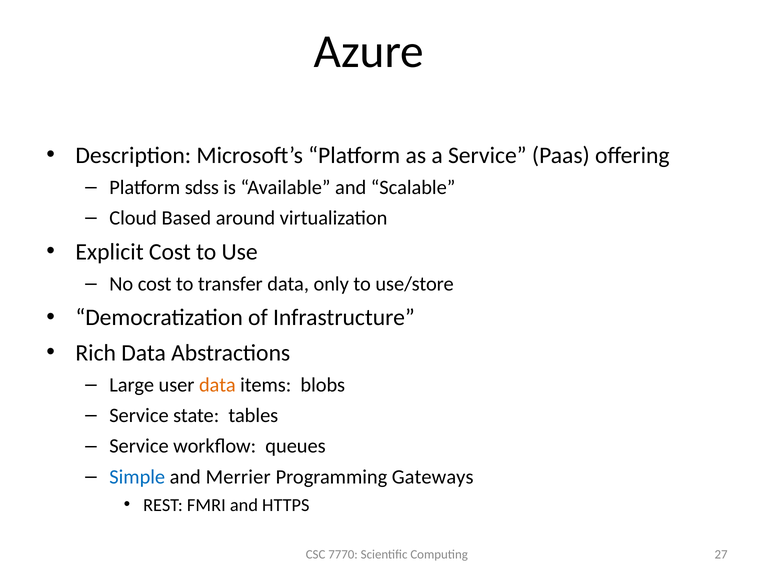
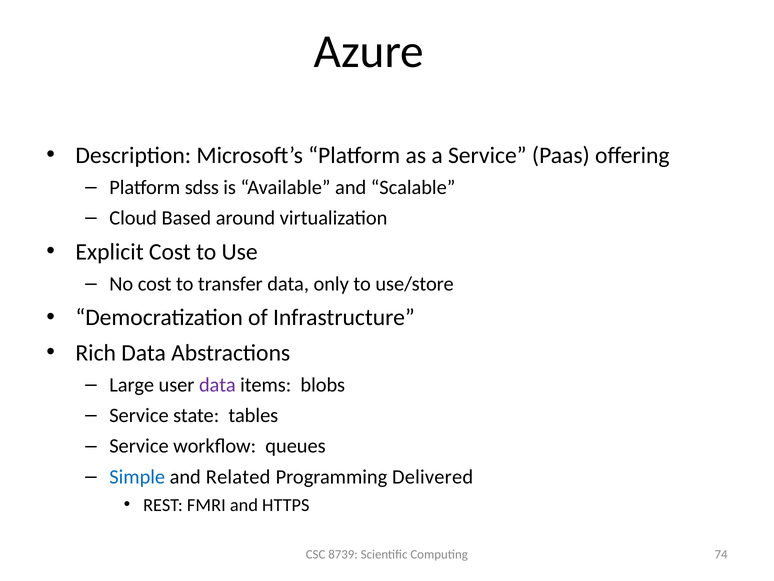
data at (217, 385) colour: orange -> purple
Merrier: Merrier -> Related
Gateways: Gateways -> Delivered
7770: 7770 -> 8739
27: 27 -> 74
